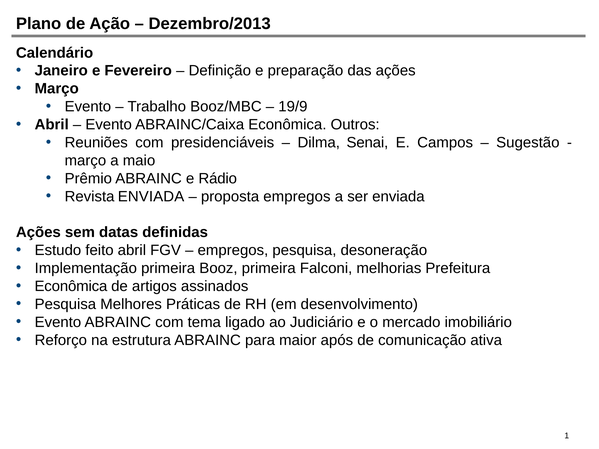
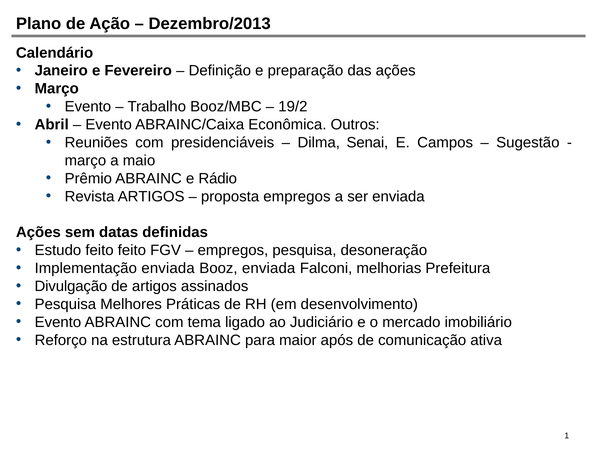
19/9: 19/9 -> 19/2
Revista ENVIADA: ENVIADA -> ARTIGOS
feito abril: abril -> feito
Implementação primeira: primeira -> enviada
Booz primeira: primeira -> enviada
Econômica at (71, 286): Econômica -> Divulgação
